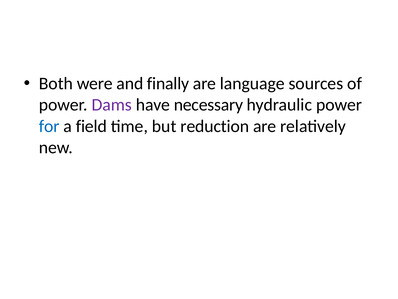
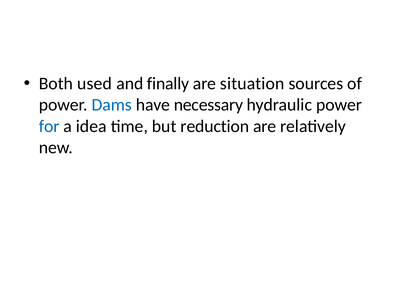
were: were -> used
language: language -> situation
Dams colour: purple -> blue
field: field -> idea
